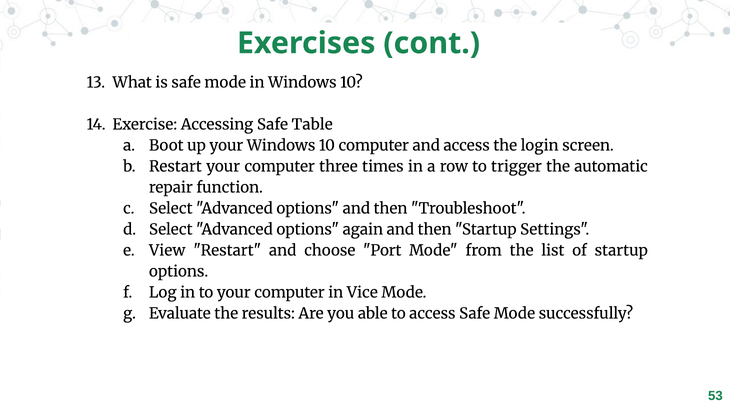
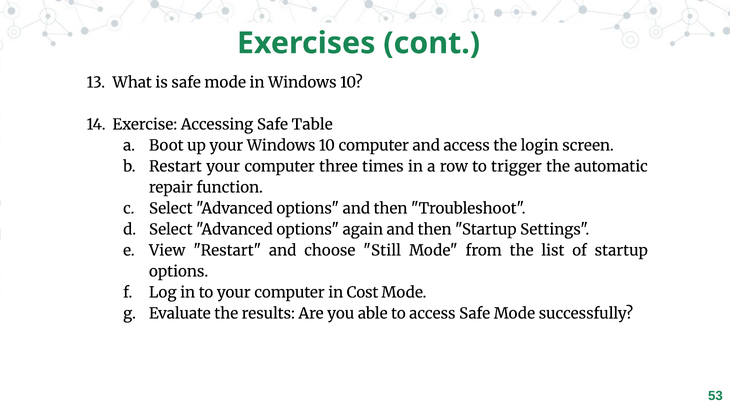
Port: Port -> Still
Vice: Vice -> Cost
